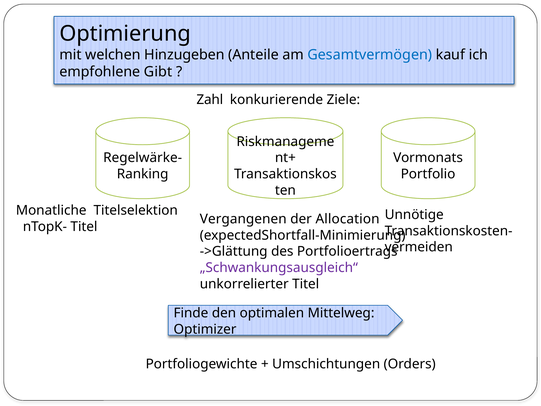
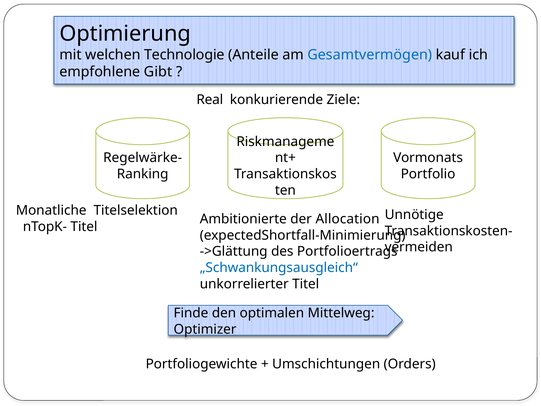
Hinzugeben: Hinzugeben -> Technologie
Zahl: Zahl -> Real
Vergangenen: Vergangenen -> Ambitionierte
„Schwankungsausgleich“ colour: purple -> blue
